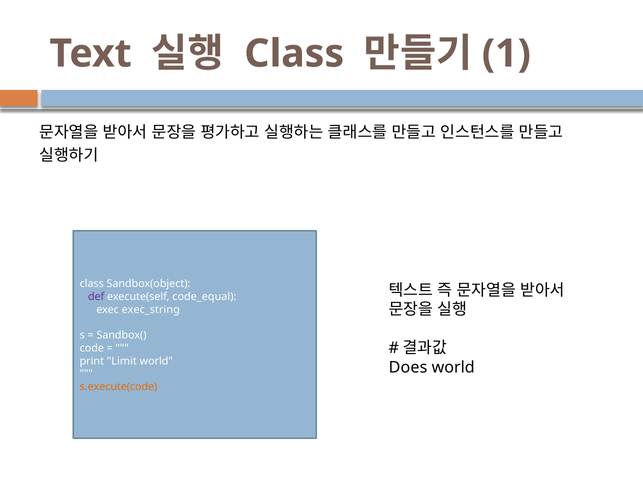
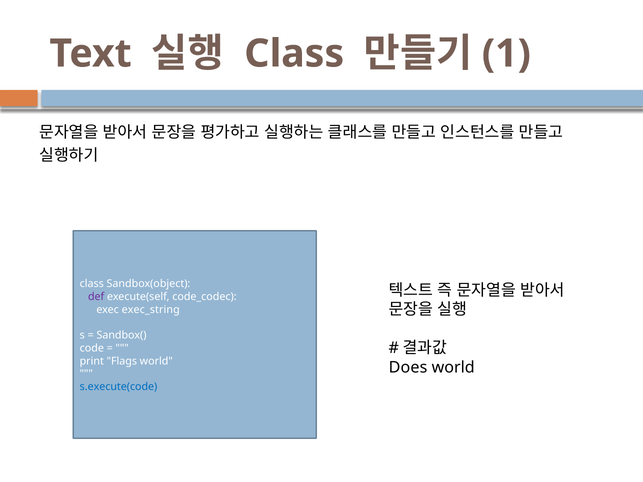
code_equal: code_equal -> code_codec
Limit: Limit -> Flags
s.execute(code colour: orange -> blue
